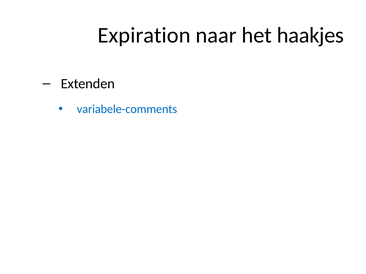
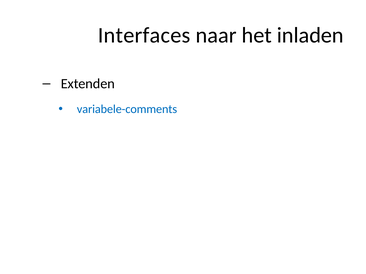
Expiration: Expiration -> Interfaces
haakjes: haakjes -> inladen
